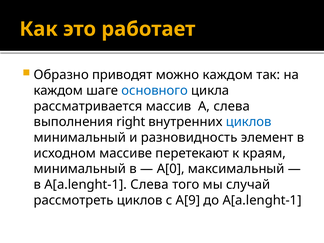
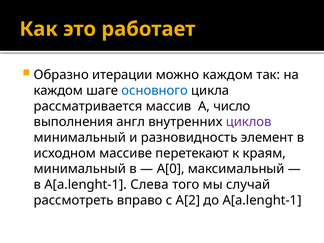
приводят: приводят -> итерации
A слева: слева -> число
right: right -> англ
циклов at (249, 122) colour: blue -> purple
рассмотреть циклов: циклов -> вправо
A[9: A[9 -> A[2
